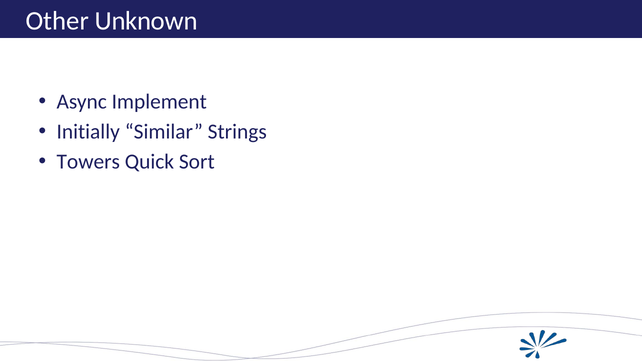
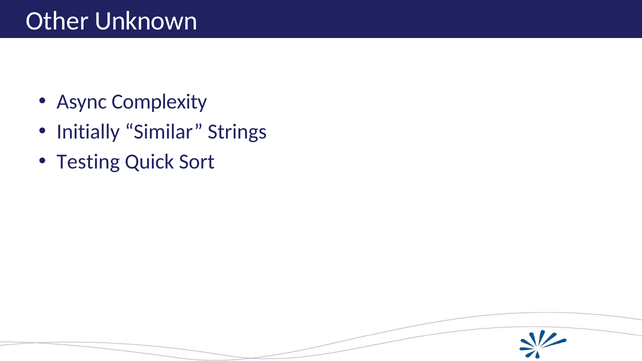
Implement: Implement -> Complexity
Towers: Towers -> Testing
